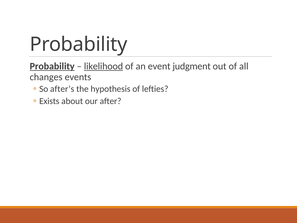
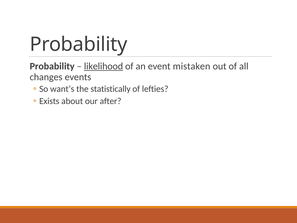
Probability at (52, 66) underline: present -> none
judgment: judgment -> mistaken
after’s: after’s -> want’s
hypothesis: hypothesis -> statistically
